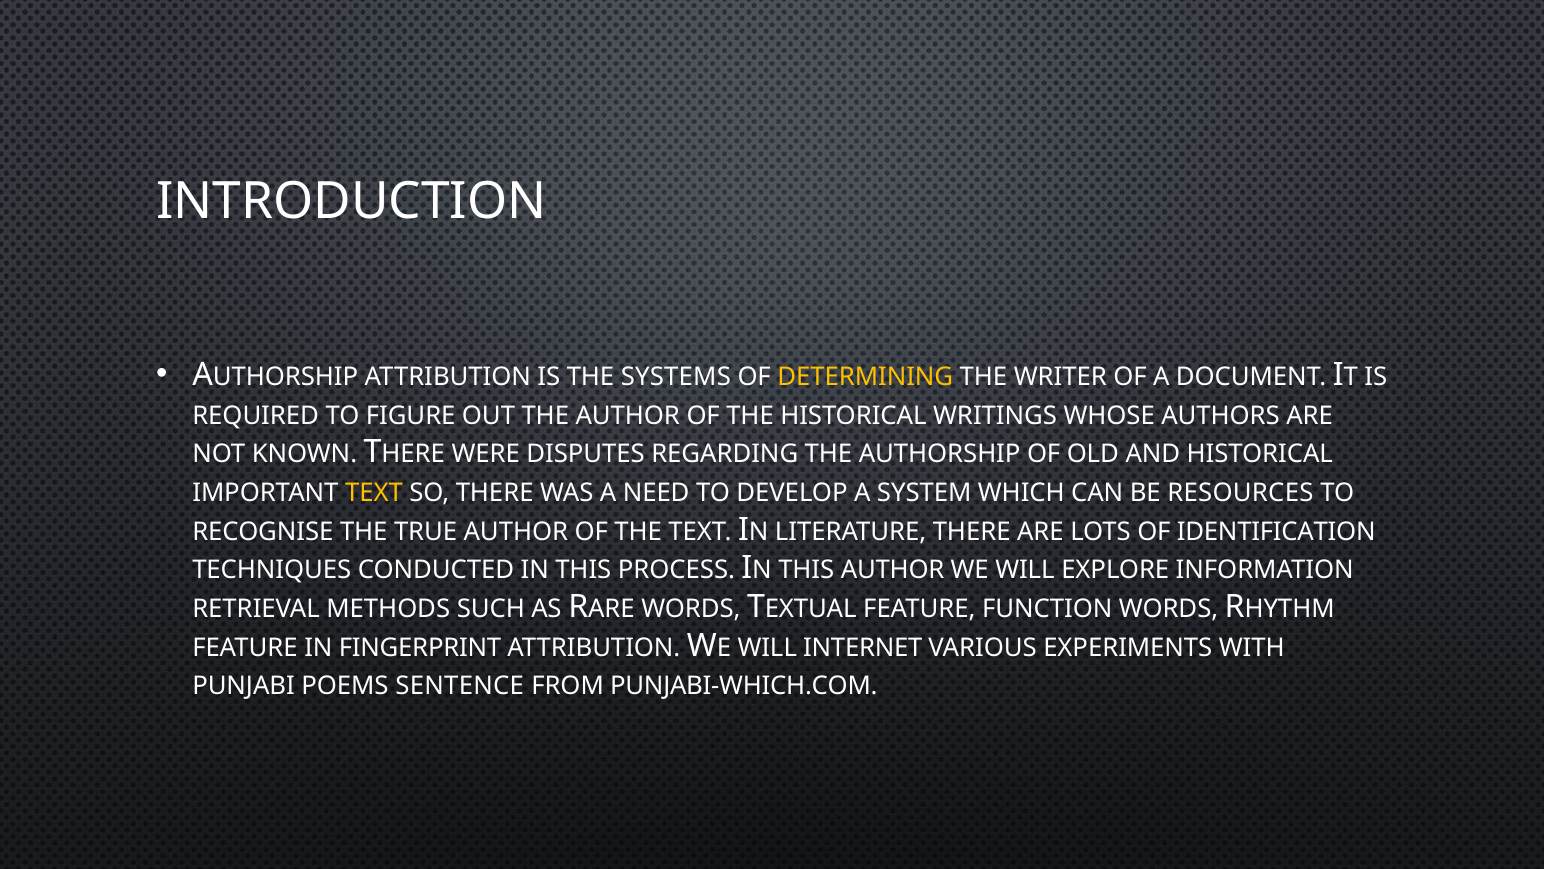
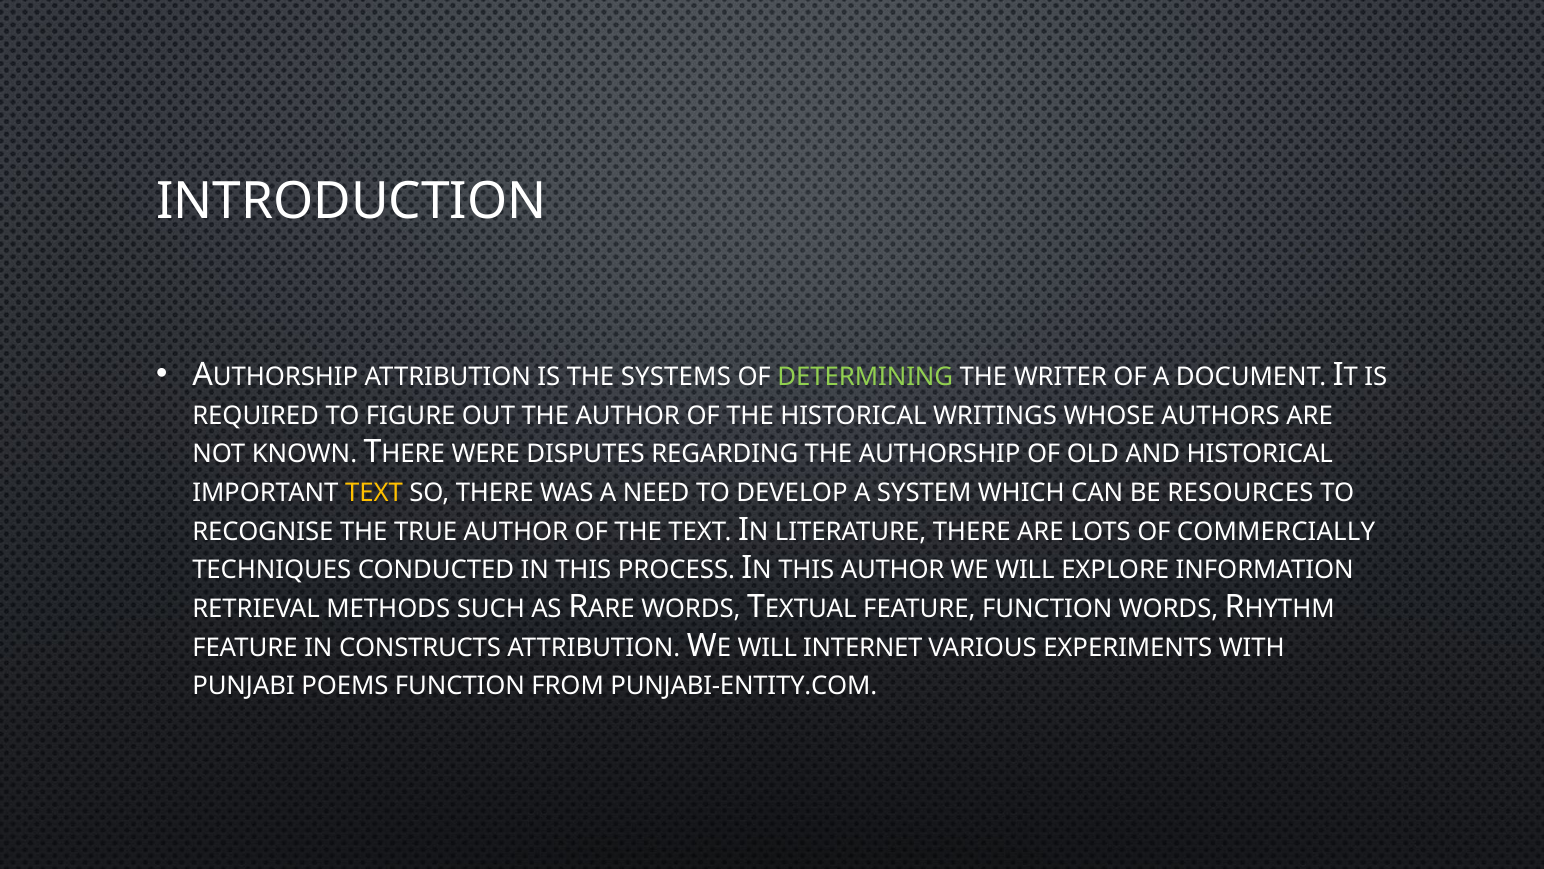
DETERMINING colour: yellow -> light green
IDENTIFICATION: IDENTIFICATION -> COMMERCIALLY
FINGERPRINT: FINGERPRINT -> CONSTRUCTS
POEMS SENTENCE: SENTENCE -> FUNCTION
PUNJABI-WHICH.COM: PUNJABI-WHICH.COM -> PUNJABI-ENTITY.COM
